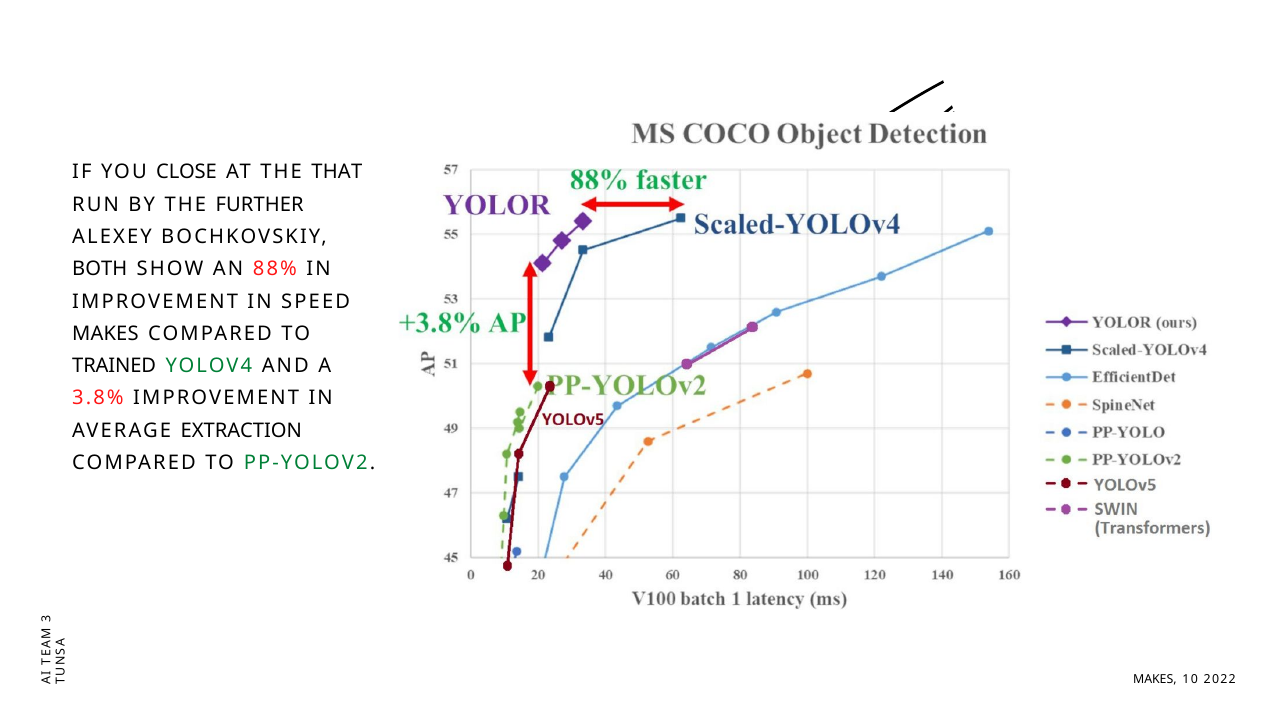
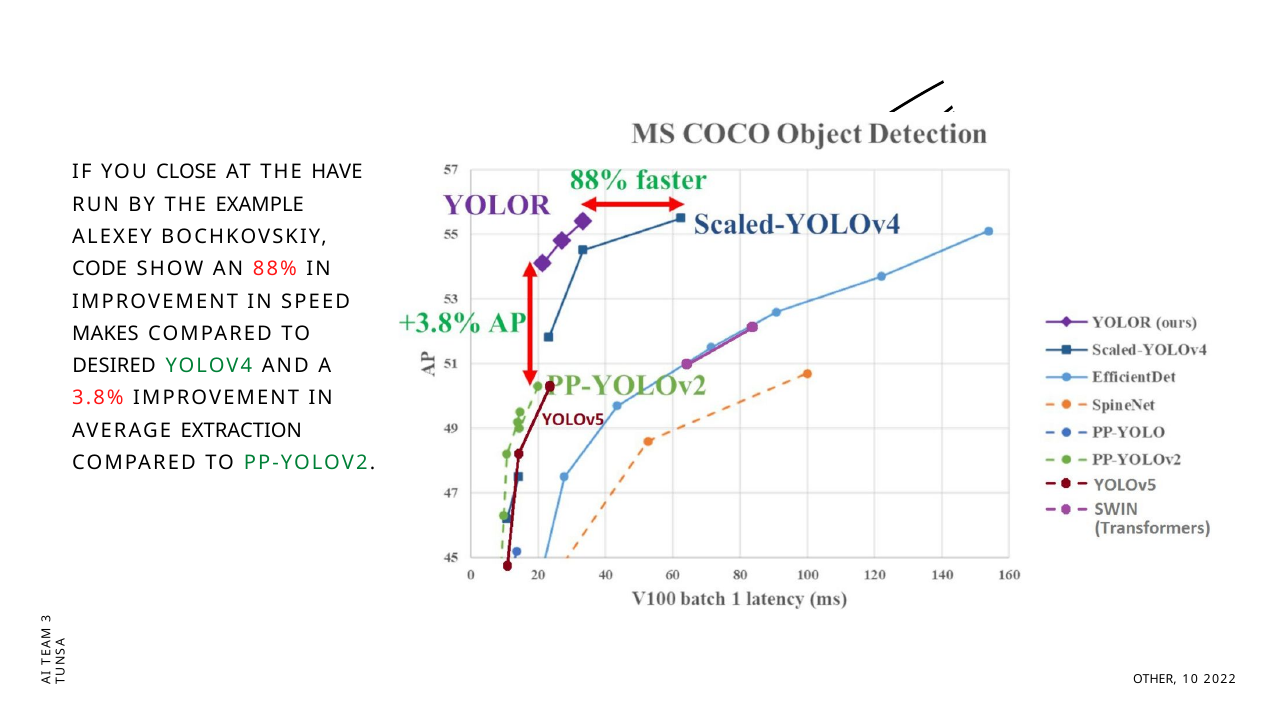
THAT: THAT -> HAVE
FURTHER: FURTHER -> EXAMPLE
BOTH: BOTH -> CODE
TRAINED: TRAINED -> DESIRED
MAKES at (1155, 679): MAKES -> OTHER
